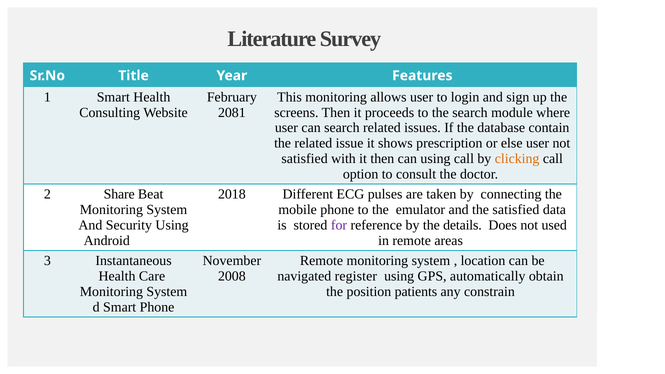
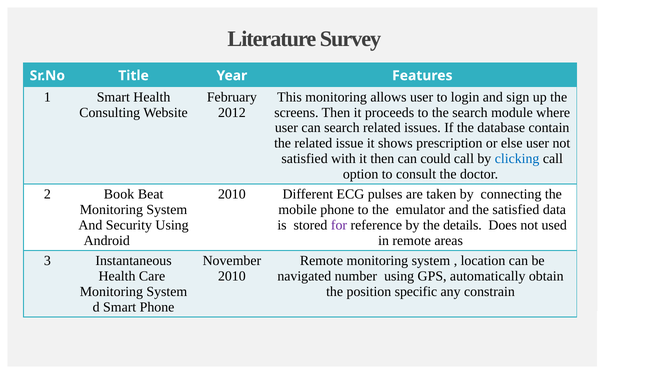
2081: 2081 -> 2012
can using: using -> could
clicking colour: orange -> blue
Share: Share -> Book
2018 at (232, 194): 2018 -> 2010
2008 at (232, 276): 2008 -> 2010
register: register -> number
patients: patients -> specific
